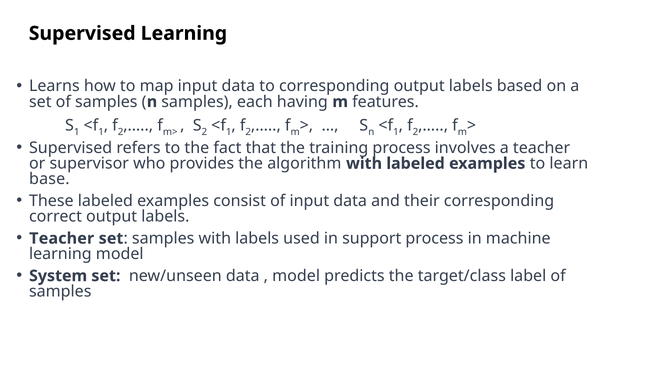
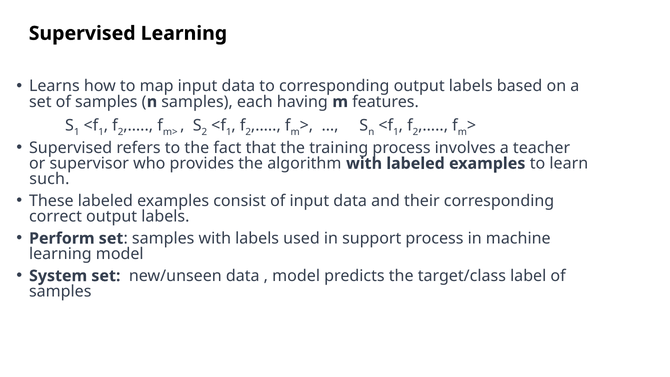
base: base -> such
Teacher at (62, 238): Teacher -> Perform
